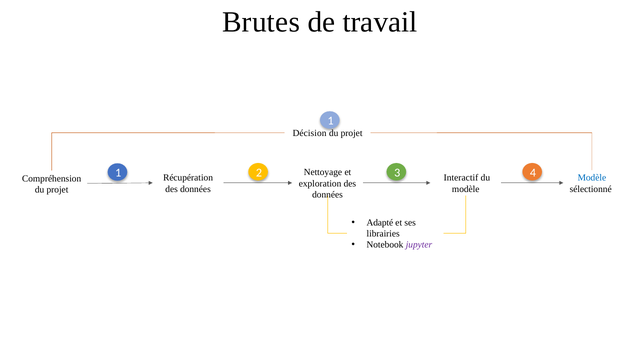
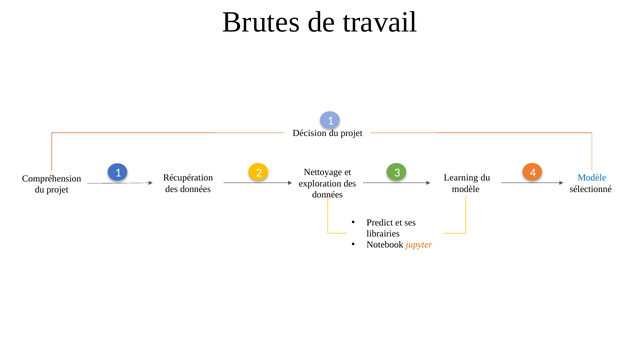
Interactif: Interactif -> Learning
Adapté: Adapté -> Predict
jupyter colour: purple -> orange
